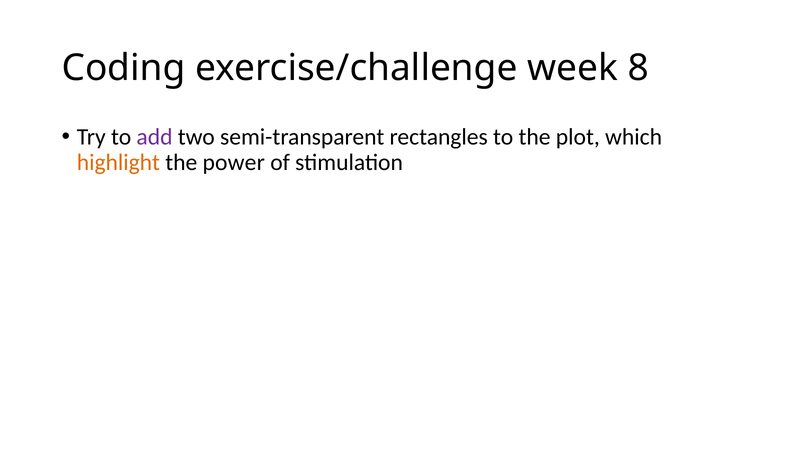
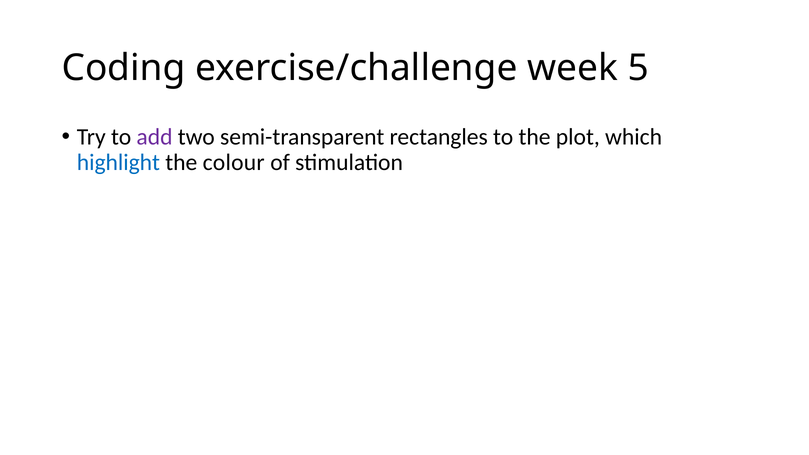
8: 8 -> 5
highlight colour: orange -> blue
power: power -> colour
